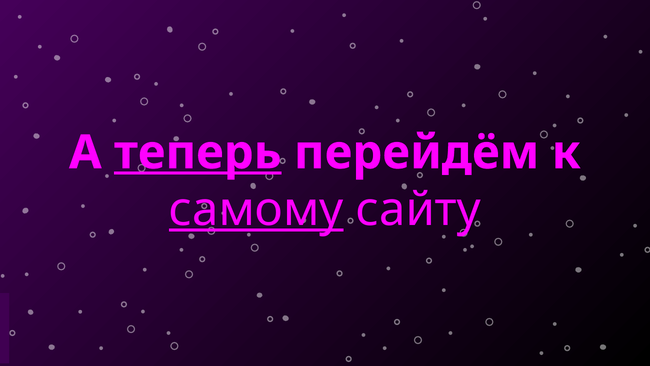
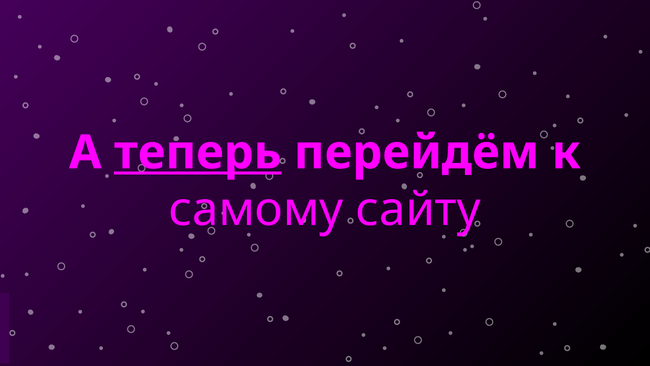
самому underline: present -> none
